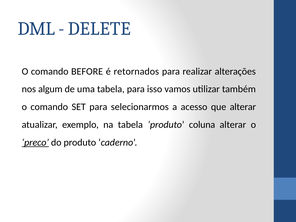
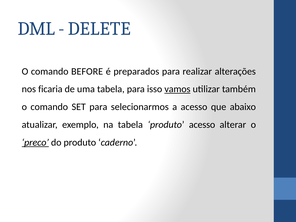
retornados: retornados -> preparados
algum: algum -> ficaria
vamos underline: none -> present
que alterar: alterar -> abaixo
produto coluna: coluna -> acesso
